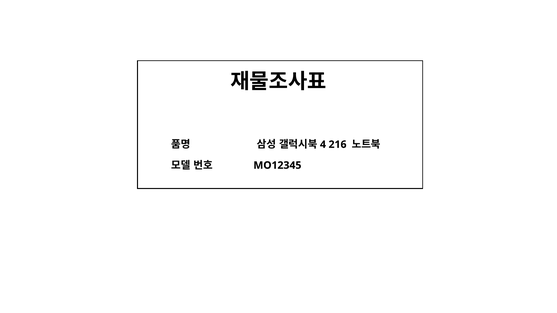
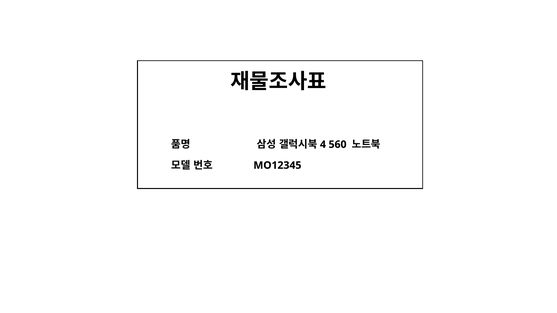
216: 216 -> 560
